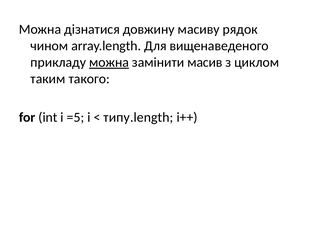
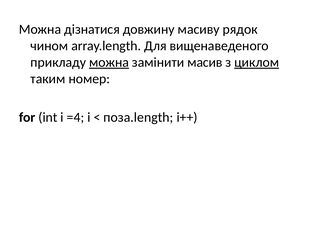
циклом underline: none -> present
такого: такого -> номер
=5: =5 -> =4
типу.length: типу.length -> поза.length
